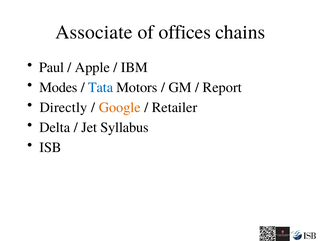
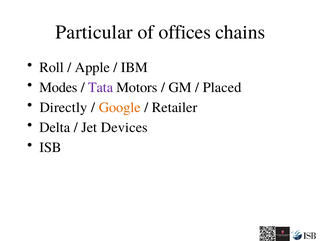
Associate: Associate -> Particular
Paul: Paul -> Roll
Tata colour: blue -> purple
Report: Report -> Placed
Syllabus: Syllabus -> Devices
